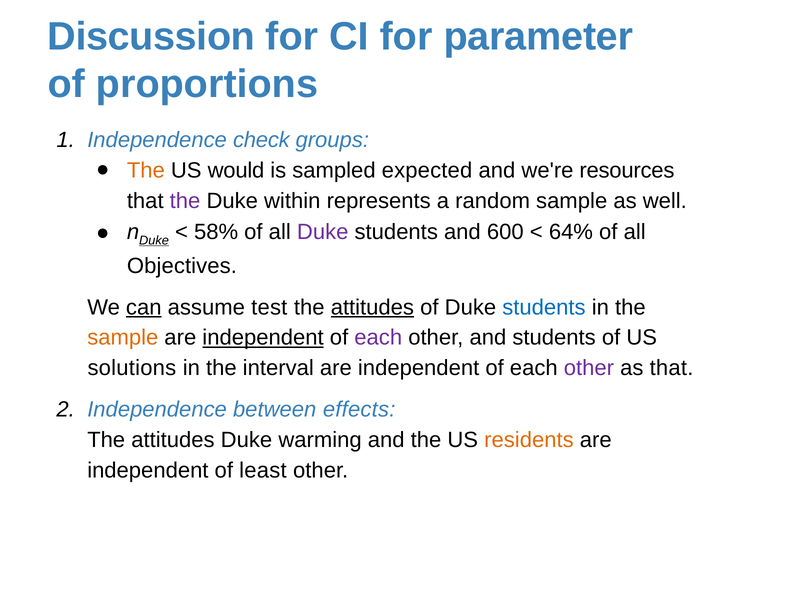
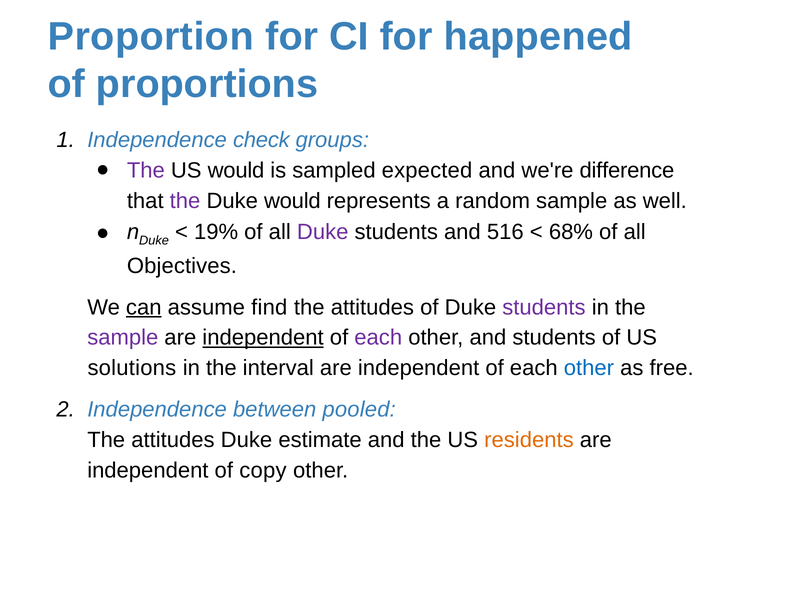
Discussion: Discussion -> Proportion
parameter: parameter -> happened
The at (146, 170) colour: orange -> purple
resources: resources -> difference
Duke within: within -> would
Duke at (154, 240) underline: present -> none
58%: 58% -> 19%
600: 600 -> 516
64%: 64% -> 68%
test: test -> find
attitudes at (372, 307) underline: present -> none
students at (544, 307) colour: blue -> purple
sample at (123, 338) colour: orange -> purple
other at (589, 368) colour: purple -> blue
as that: that -> free
effects: effects -> pooled
warming: warming -> estimate
least: least -> copy
